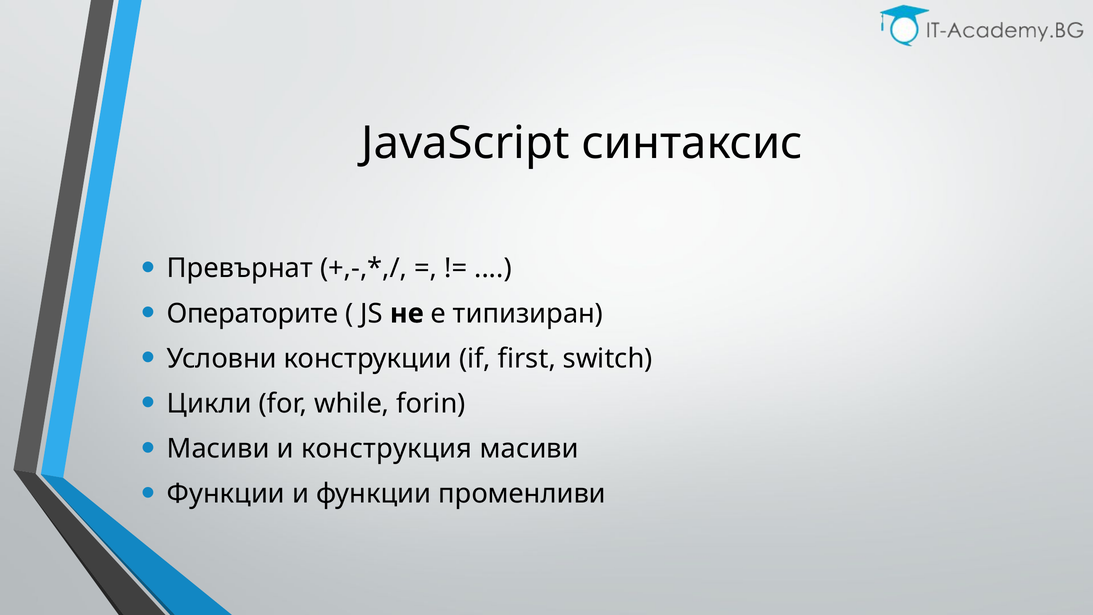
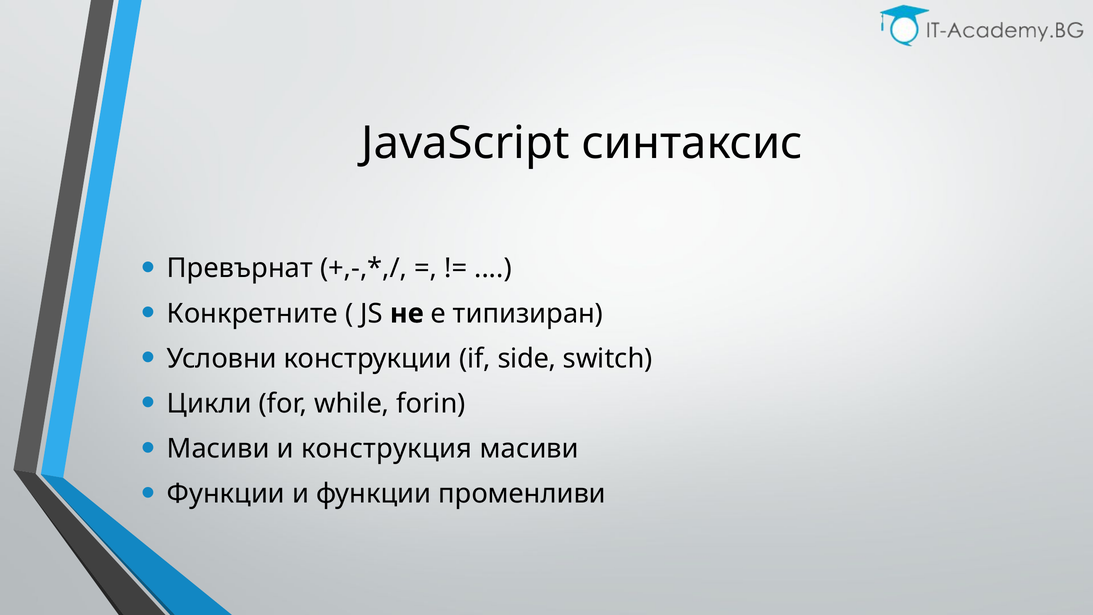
Операторите: Операторите -> Конкретните
first: first -> side
